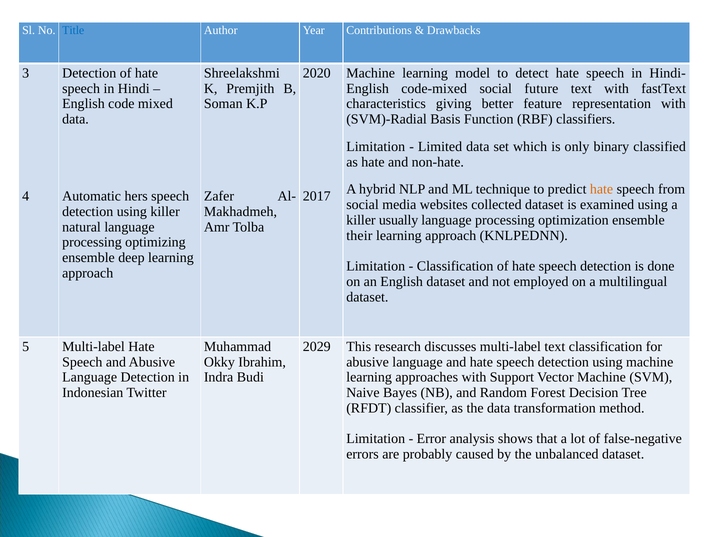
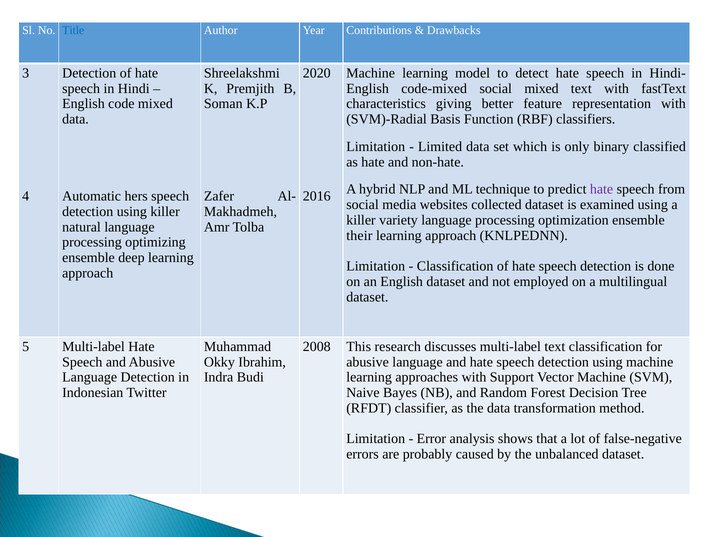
social future: future -> mixed
hate at (601, 189) colour: orange -> purple
2017: 2017 -> 2016
usually: usually -> variety
2029: 2029 -> 2008
